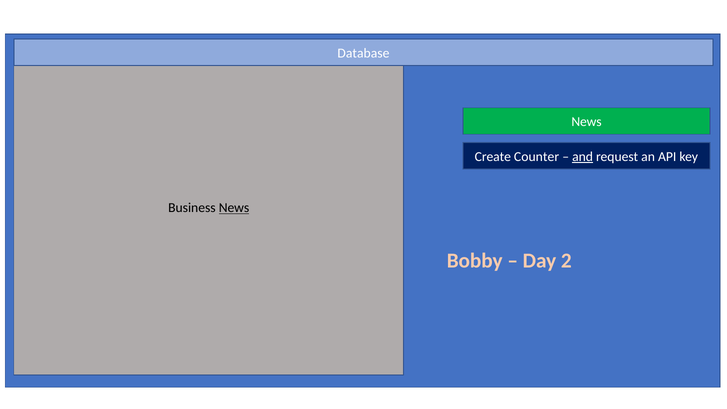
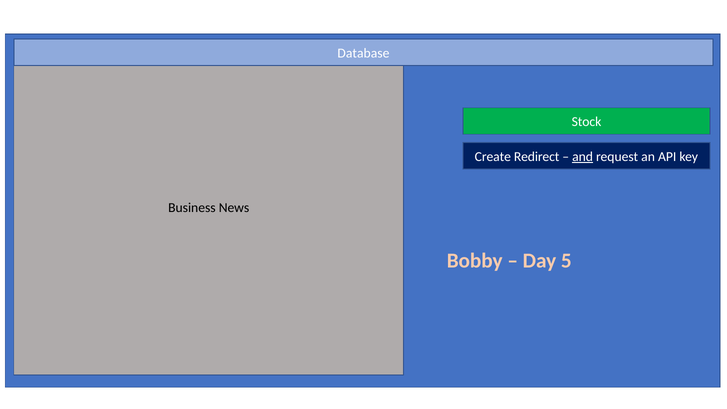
News at (587, 122): News -> Stock
Counter: Counter -> Redirect
News at (234, 208) underline: present -> none
2: 2 -> 5
